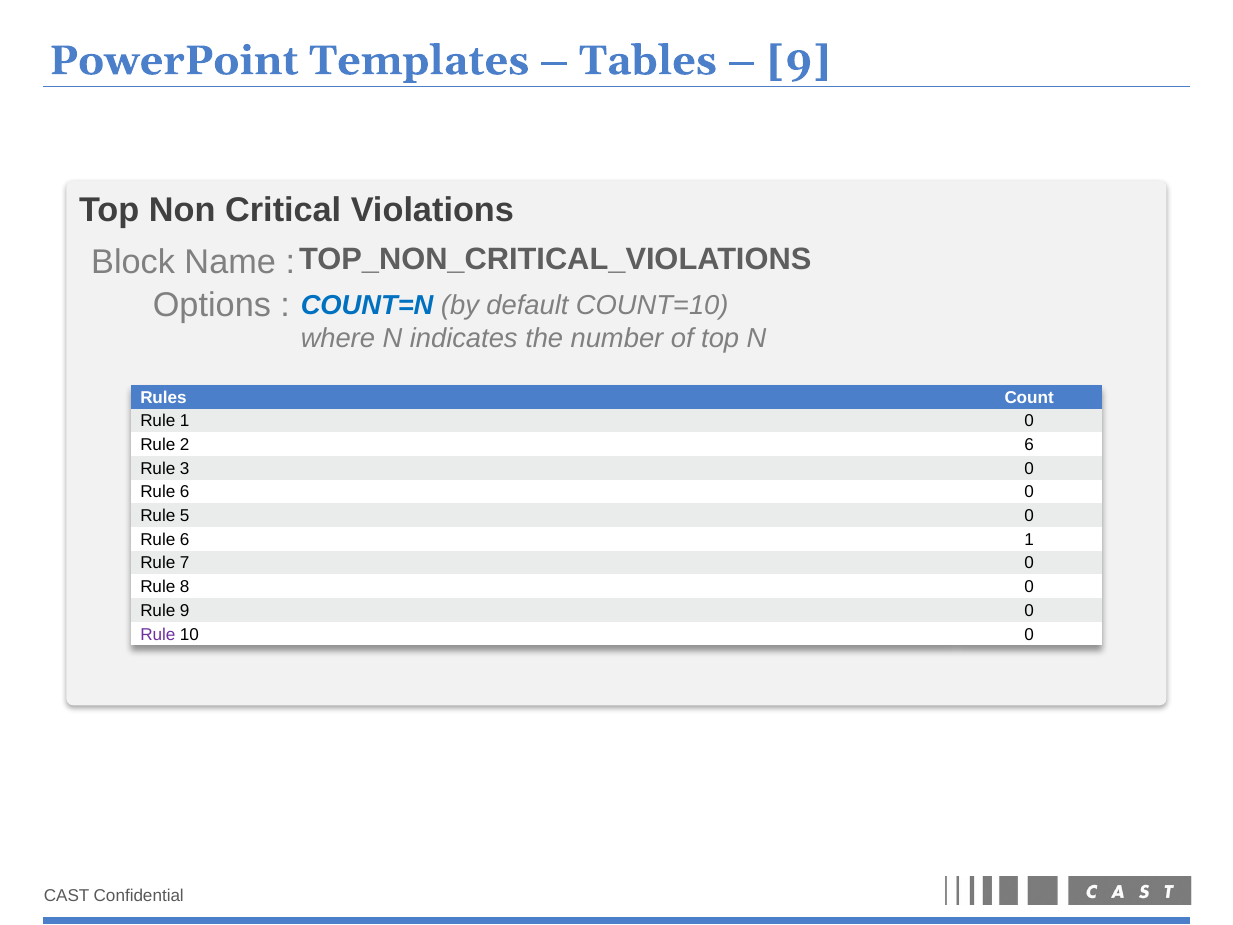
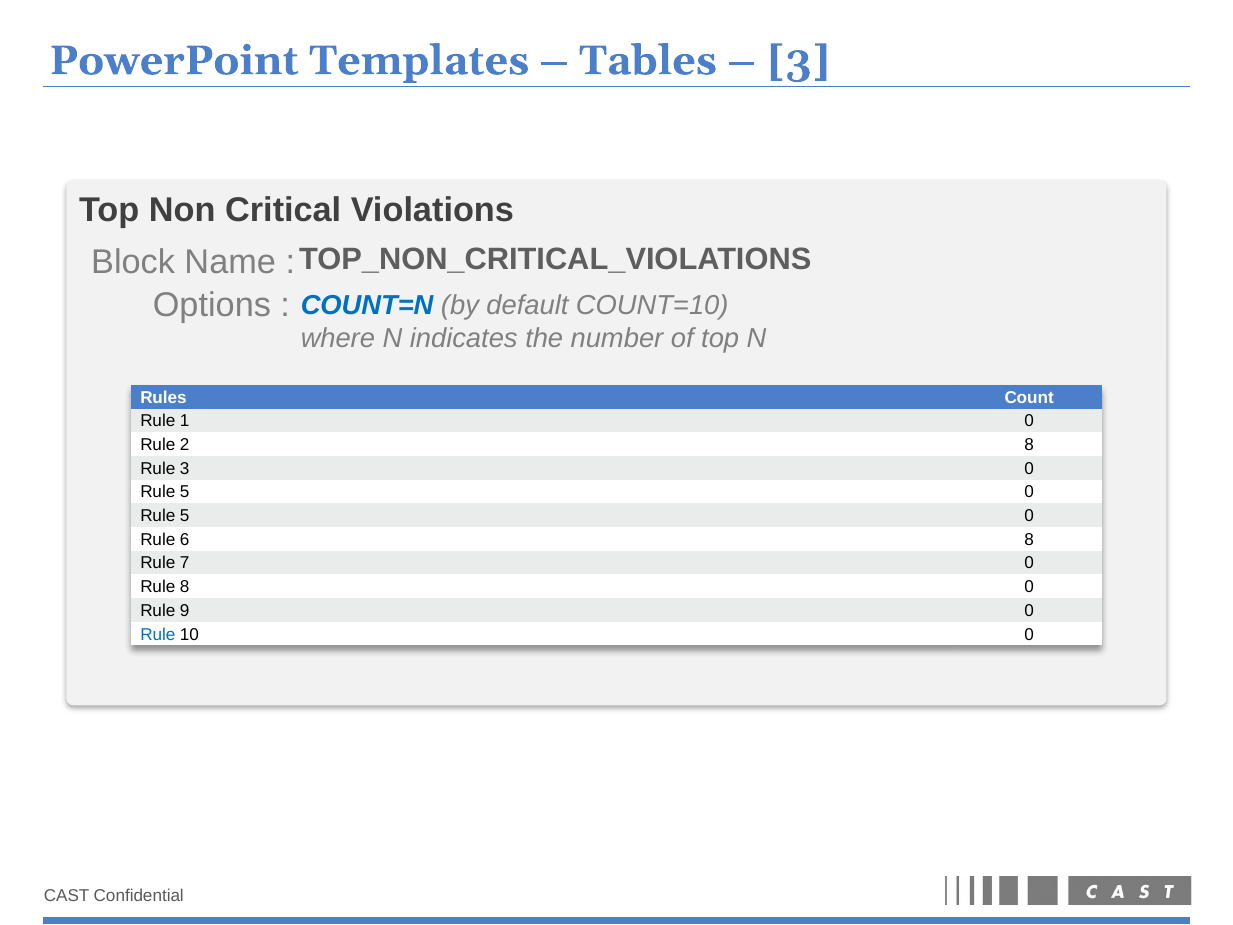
9 at (799, 61): 9 -> 3
2 6: 6 -> 8
6 at (185, 492): 6 -> 5
6 1: 1 -> 8
Rule at (158, 634) colour: purple -> blue
